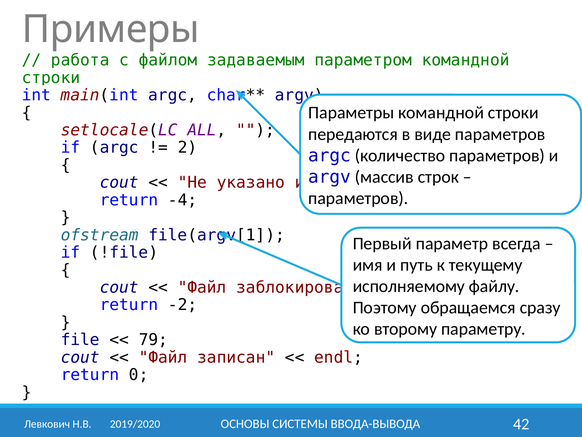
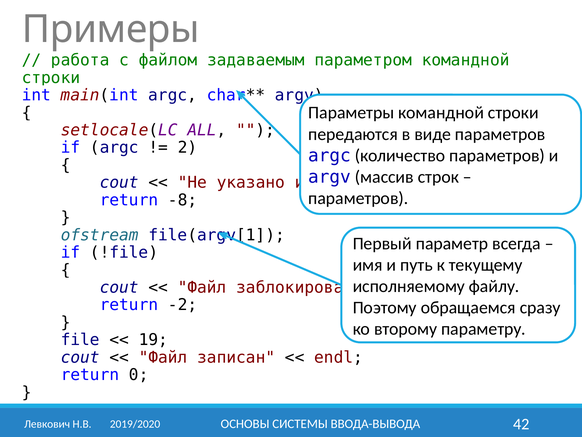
-4: -4 -> -8
79: 79 -> 19
